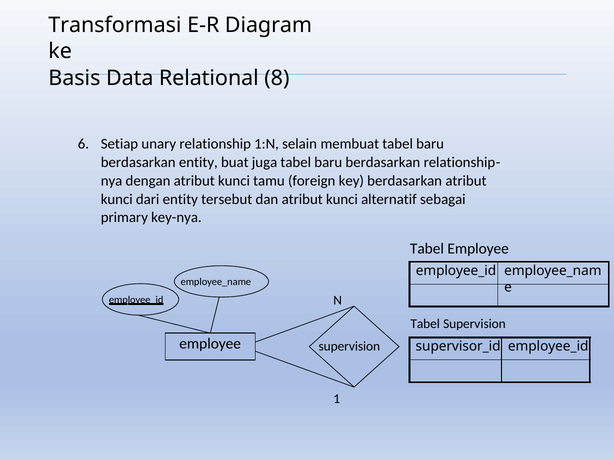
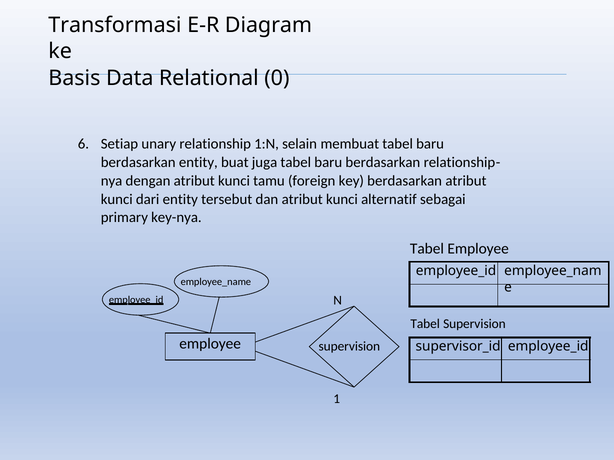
8: 8 -> 0
